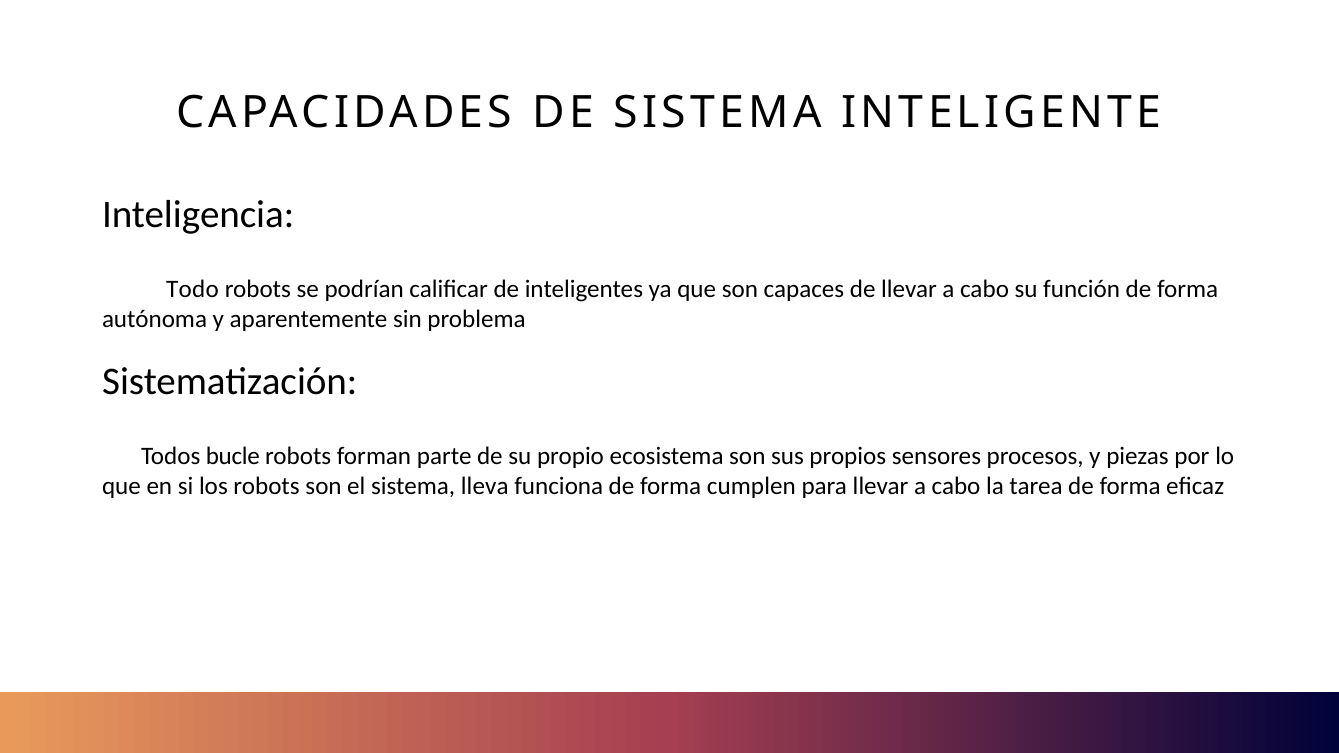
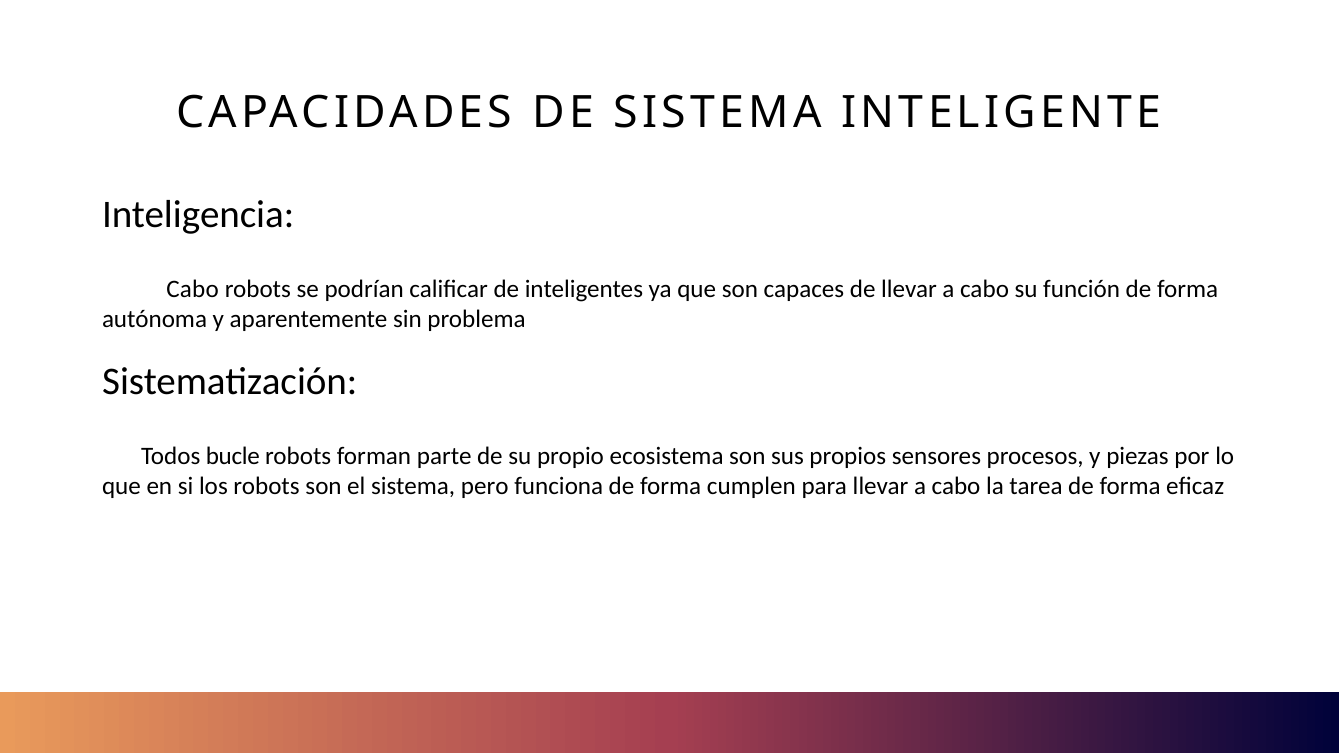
Todo at (193, 289): Todo -> Cabo
lleva: lleva -> pero
